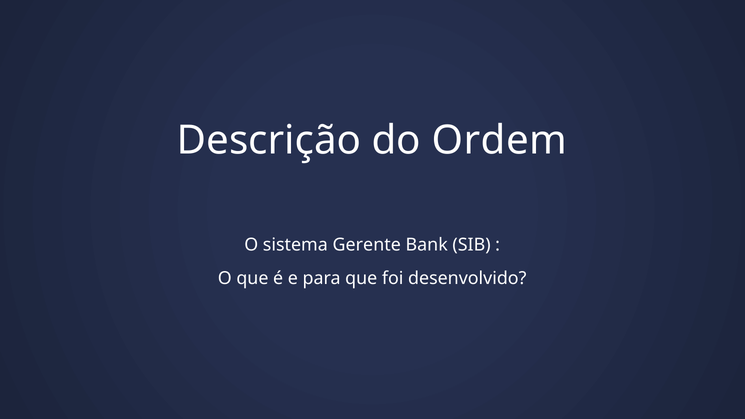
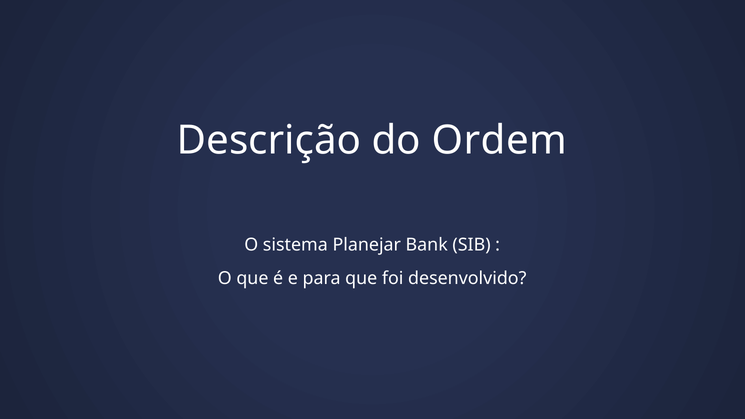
Gerente: Gerente -> Planejar
